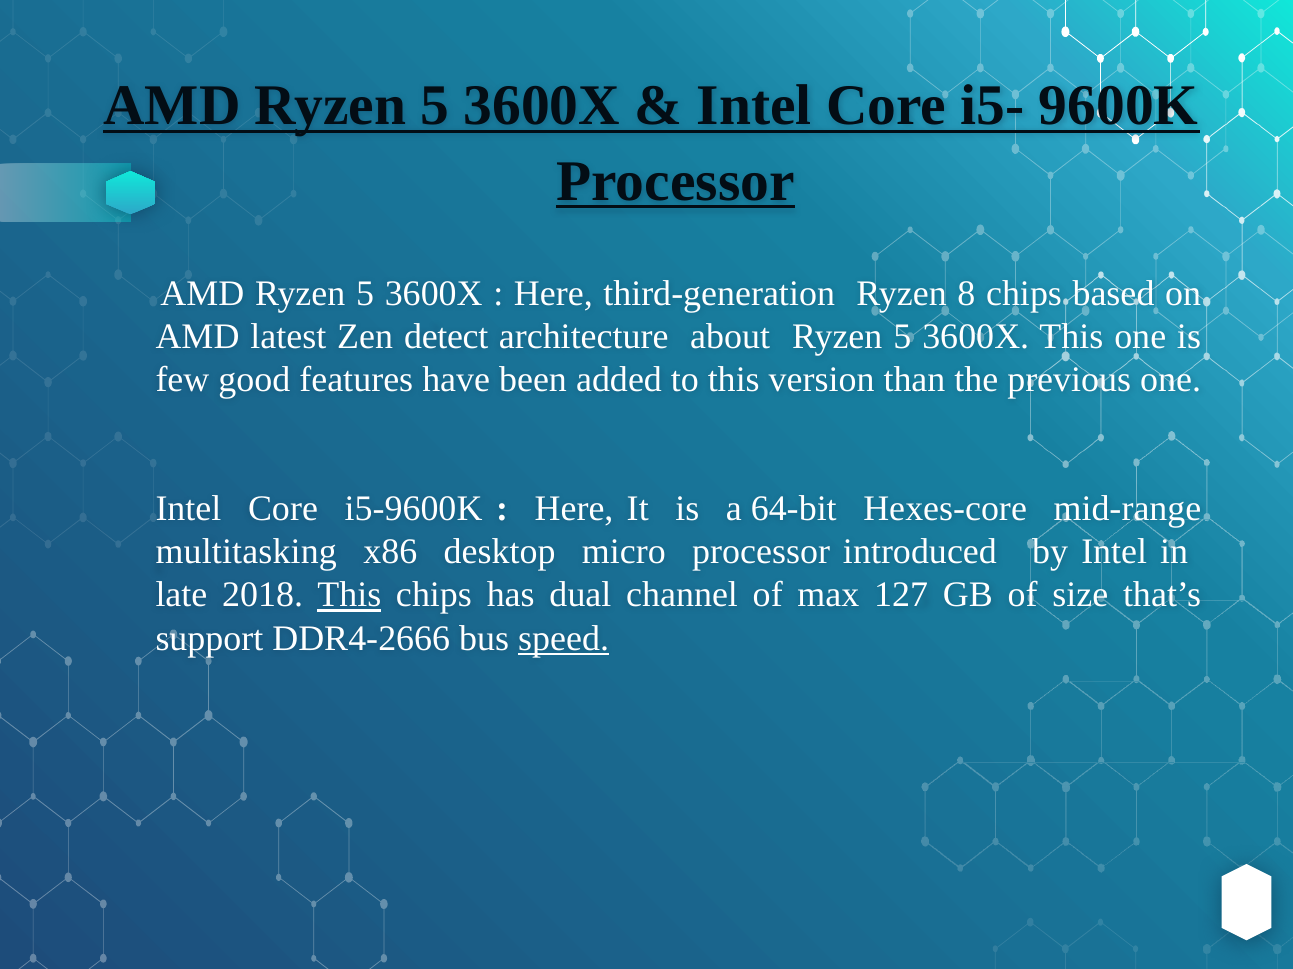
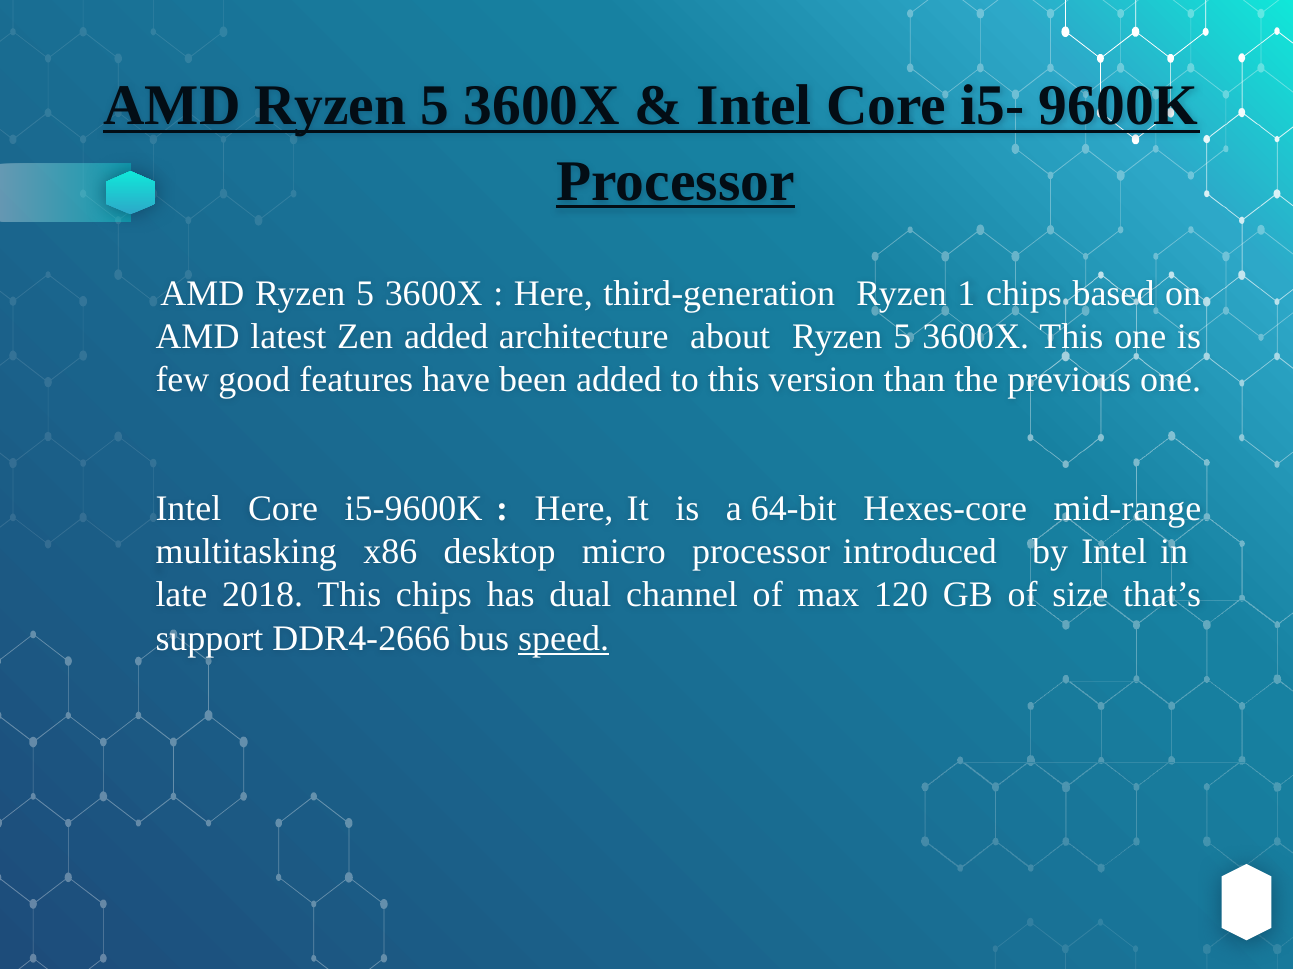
8: 8 -> 1
Zen detect: detect -> added
This at (349, 596) underline: present -> none
127: 127 -> 120
